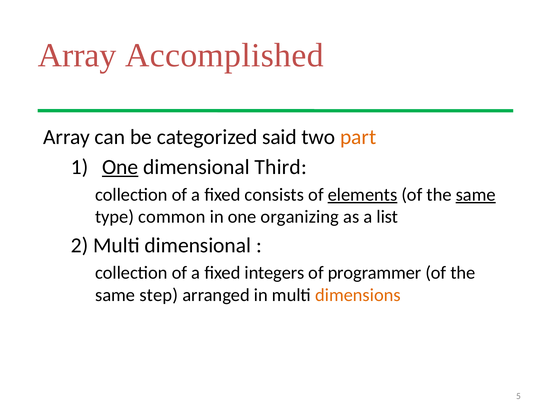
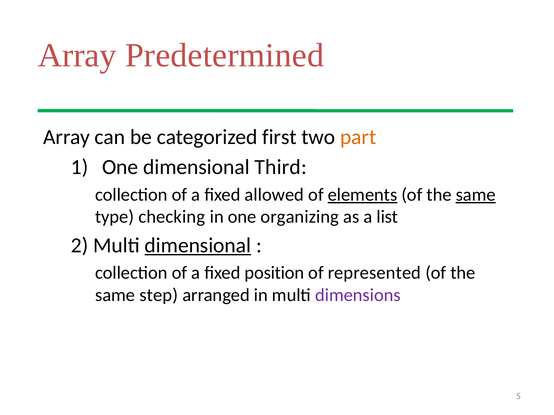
Accomplished: Accomplished -> Predetermined
said: said -> first
One at (120, 167) underline: present -> none
consists: consists -> allowed
common: common -> checking
dimensional at (198, 246) underline: none -> present
integers: integers -> position
programmer: programmer -> represented
dimensions colour: orange -> purple
